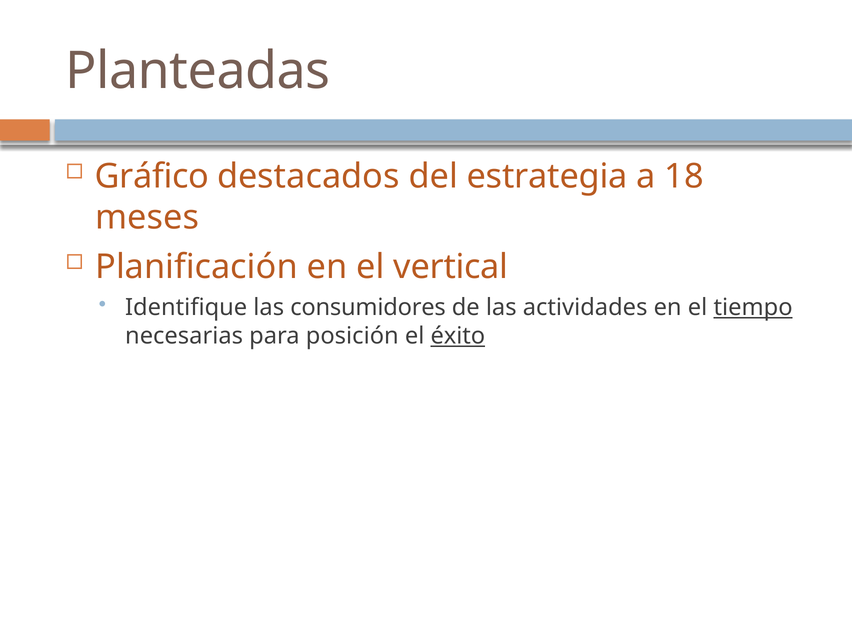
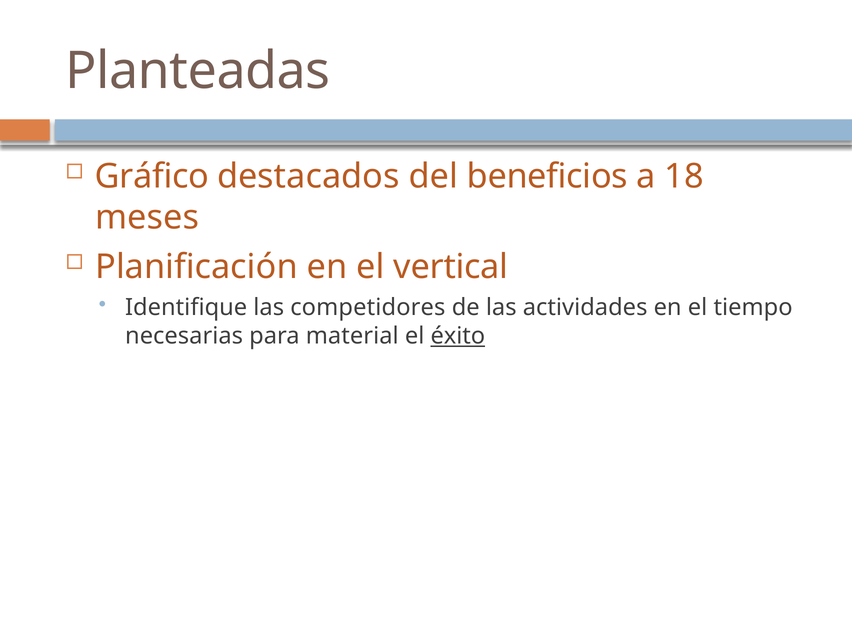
estrategia: estrategia -> beneficios
consumidores: consumidores -> competidores
tiempo underline: present -> none
posición: posición -> material
